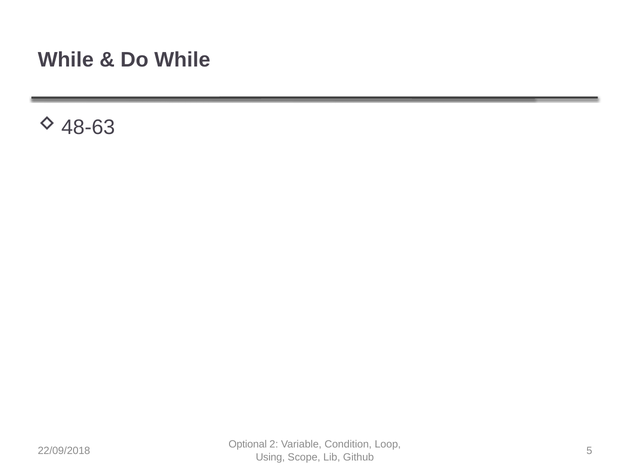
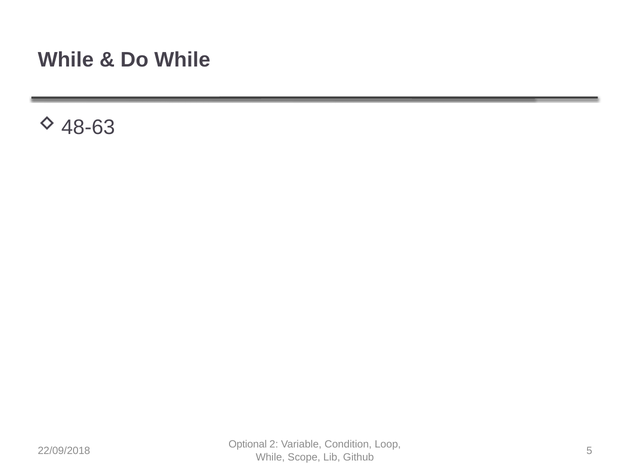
Using at (270, 458): Using -> While
